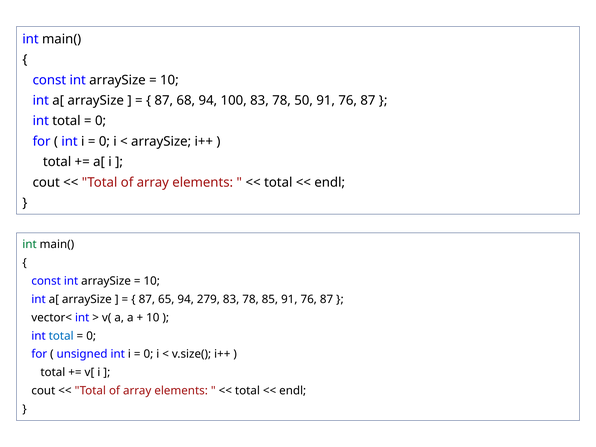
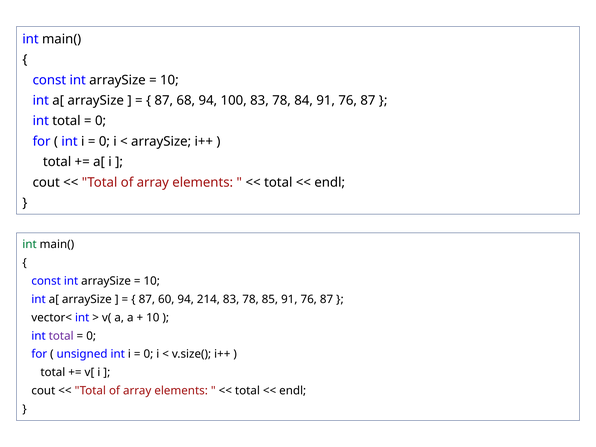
50: 50 -> 84
65: 65 -> 60
279: 279 -> 214
total at (61, 336) colour: blue -> purple
